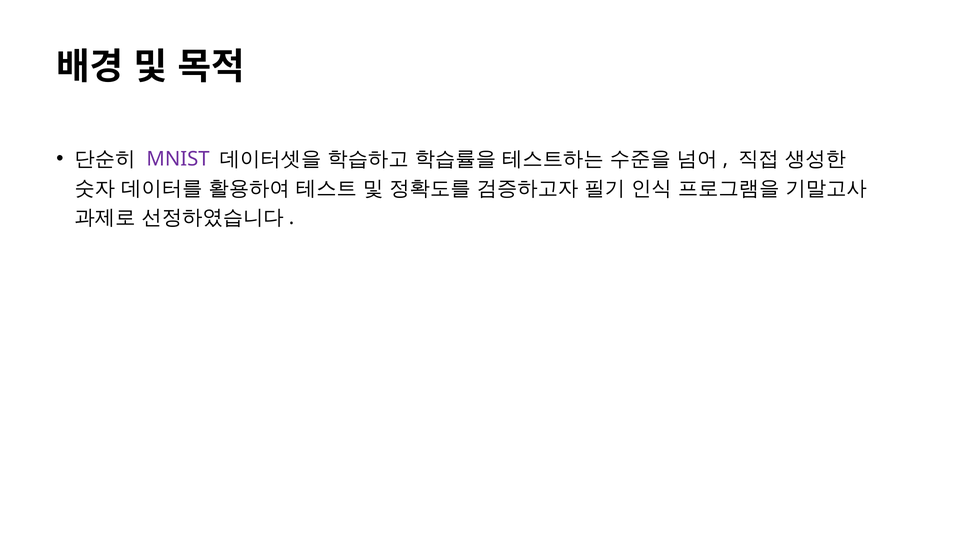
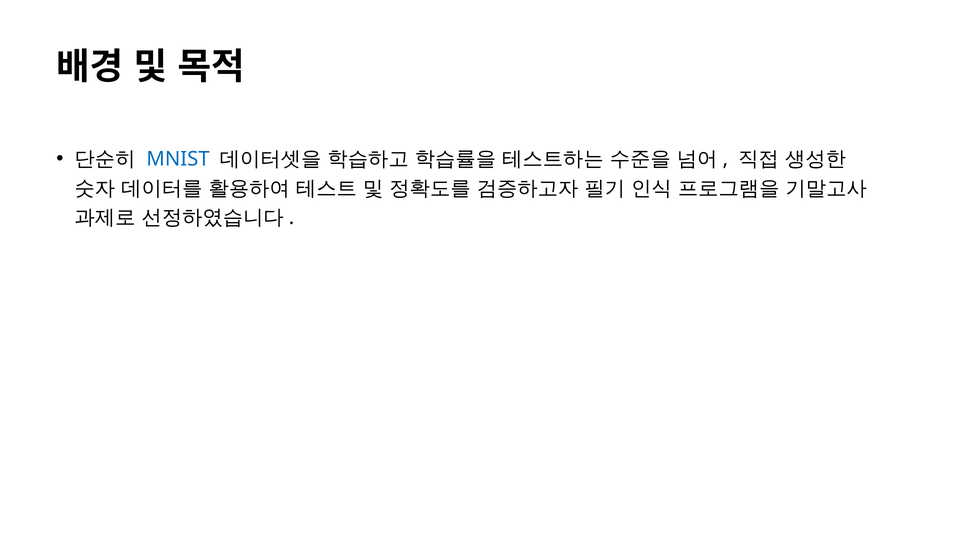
MNIST colour: purple -> blue
